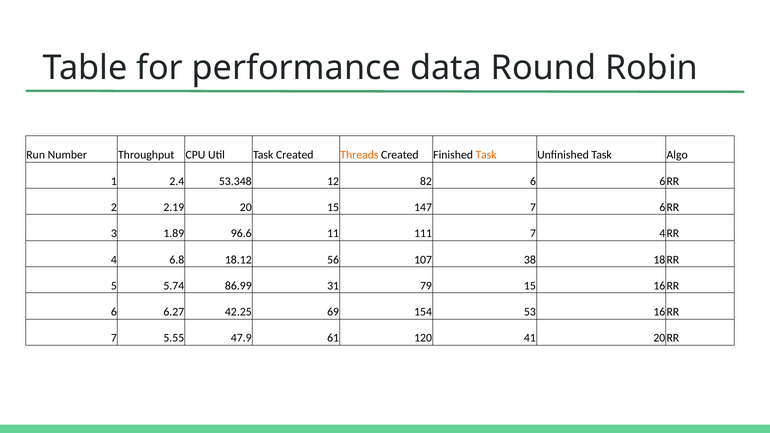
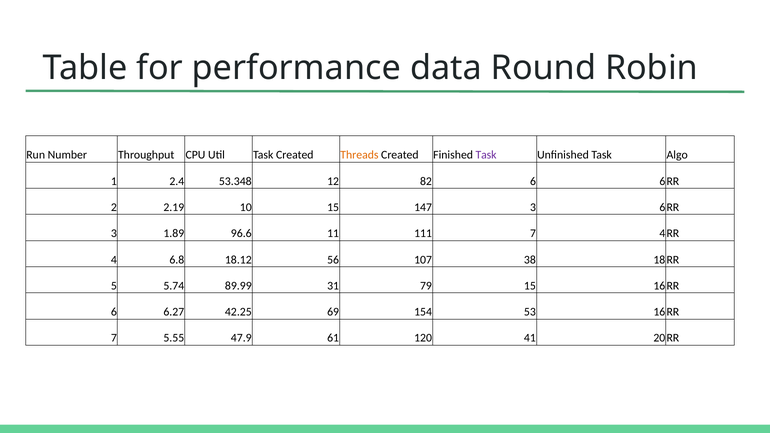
Task at (486, 155) colour: orange -> purple
20: 20 -> 10
147 7: 7 -> 3
86.99: 86.99 -> 89.99
